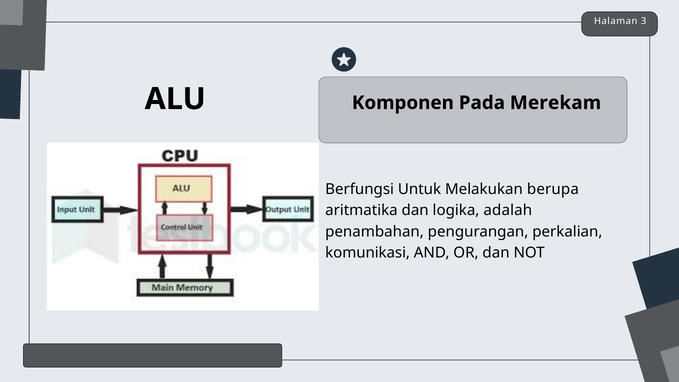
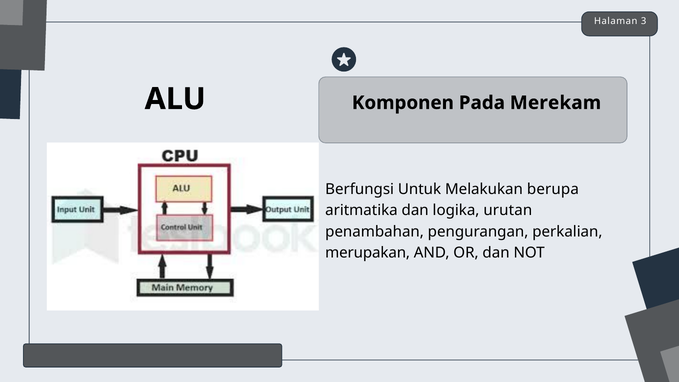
adalah: adalah -> urutan
komunikasi: komunikasi -> merupakan
